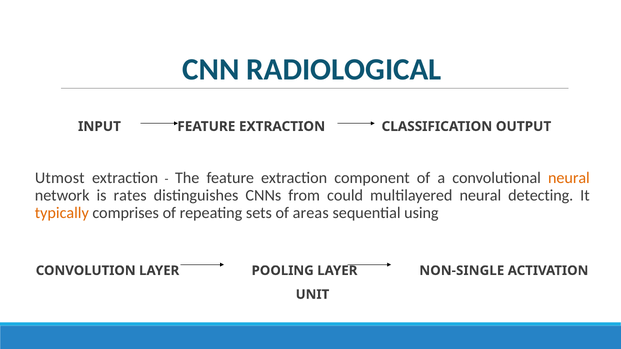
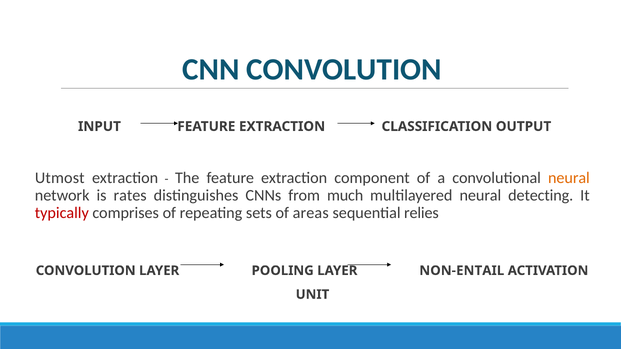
CNN RADIOLOGICAL: RADIOLOGICAL -> CONVOLUTION
could: could -> much
typically colour: orange -> red
using: using -> relies
NON-SINGLE: NON-SINGLE -> NON-ENTAIL
